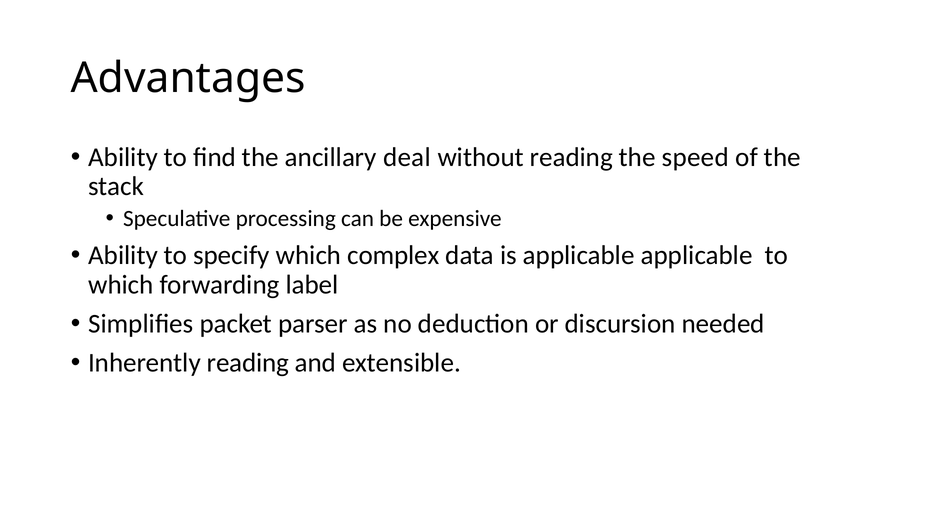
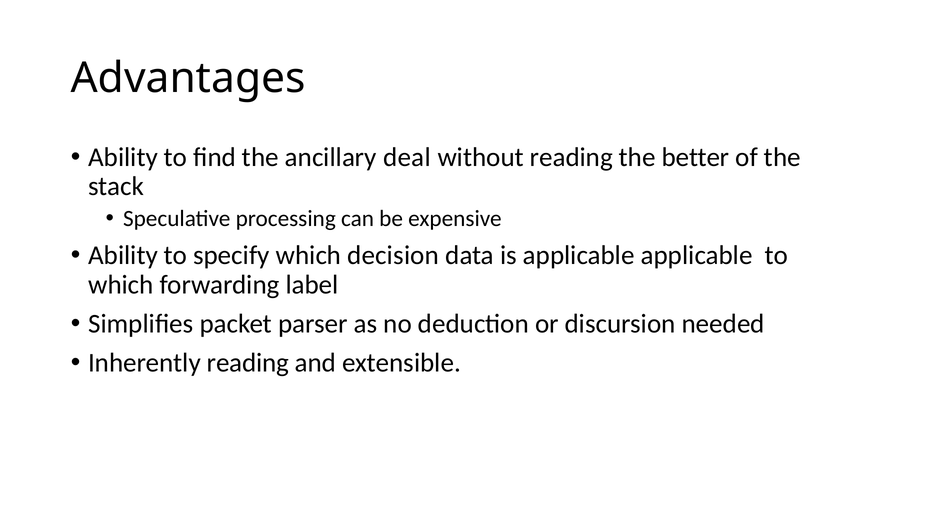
speed: speed -> better
complex: complex -> decision
